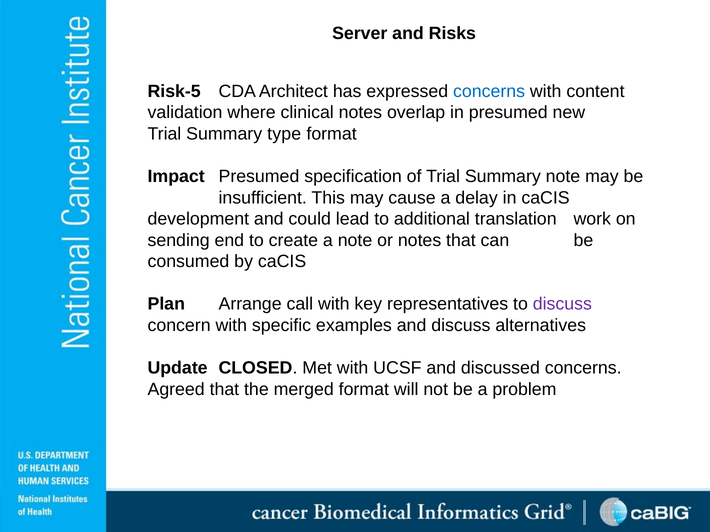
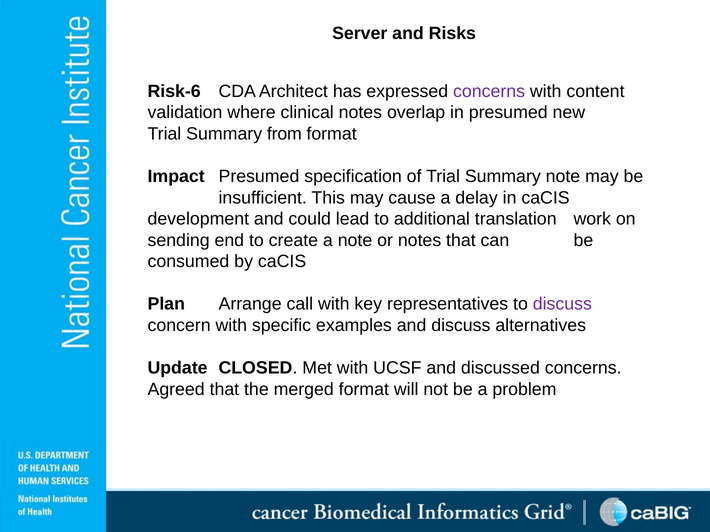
Risk-5: Risk-5 -> Risk-6
concerns at (489, 91) colour: blue -> purple
type: type -> from
